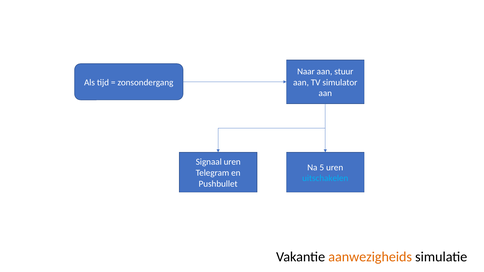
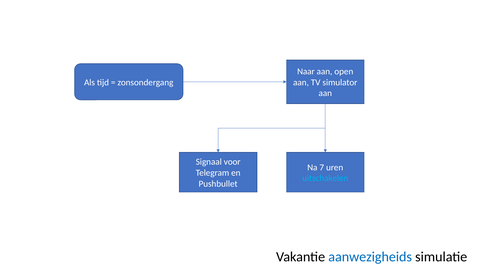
stuur: stuur -> open
Signaal uren: uren -> voor
5: 5 -> 7
aanwezigheids colour: orange -> blue
